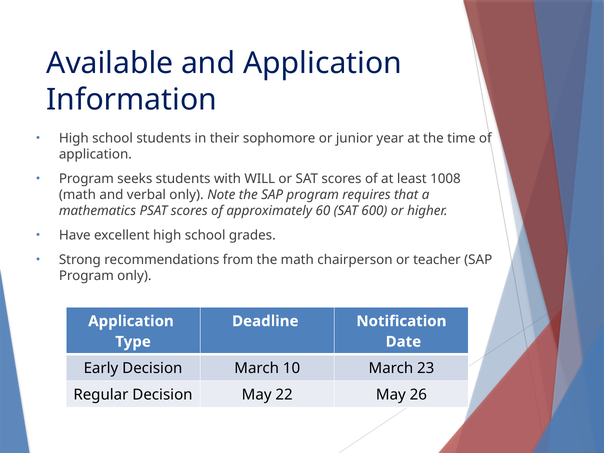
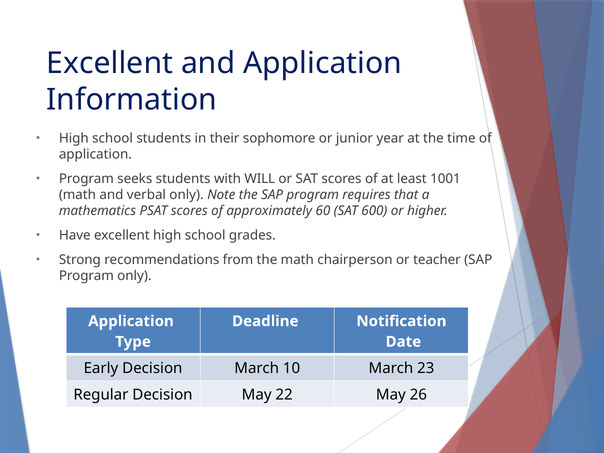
Available at (110, 64): Available -> Excellent
1008: 1008 -> 1001
